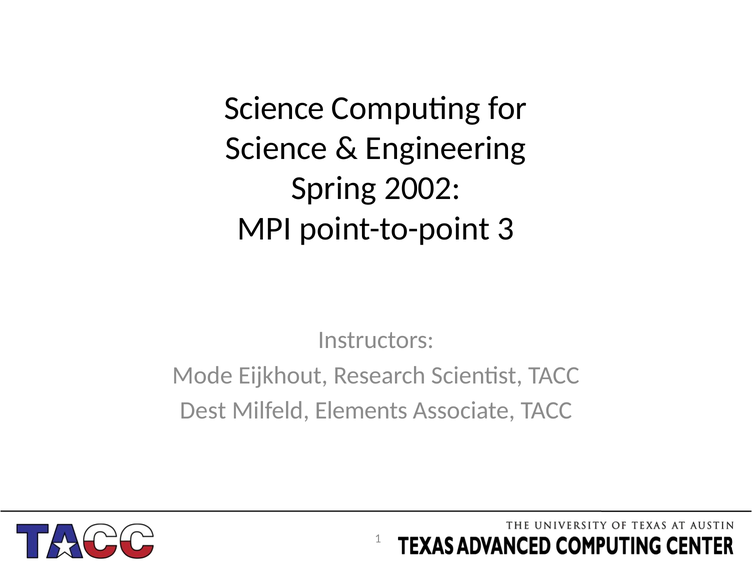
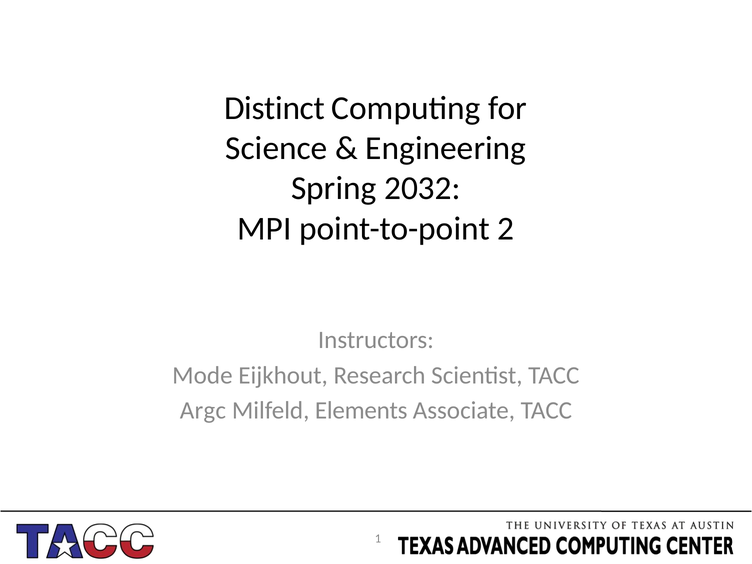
Science at (274, 108): Science -> Distinct
2002: 2002 -> 2032
3: 3 -> 2
Dest: Dest -> Argc
